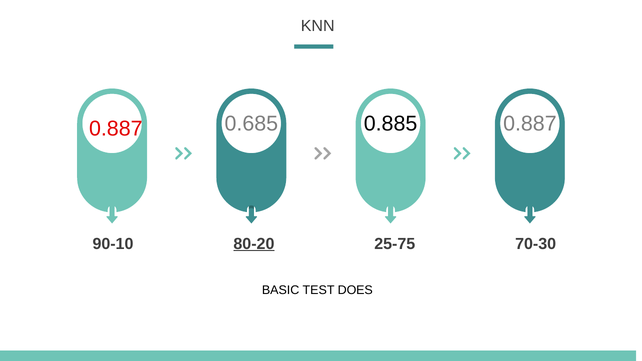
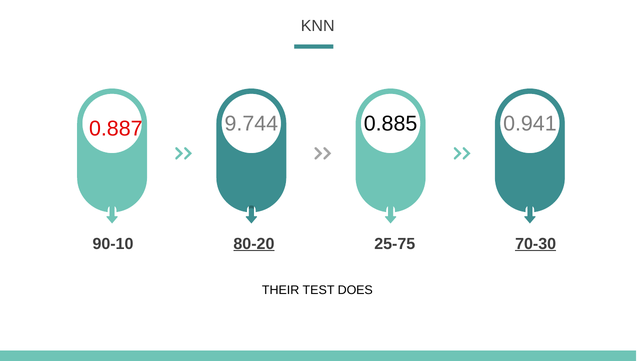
0.685: 0.685 -> 9.744
0.885 0.887: 0.887 -> 0.941
70-30 underline: none -> present
BASIC: BASIC -> THEIR
